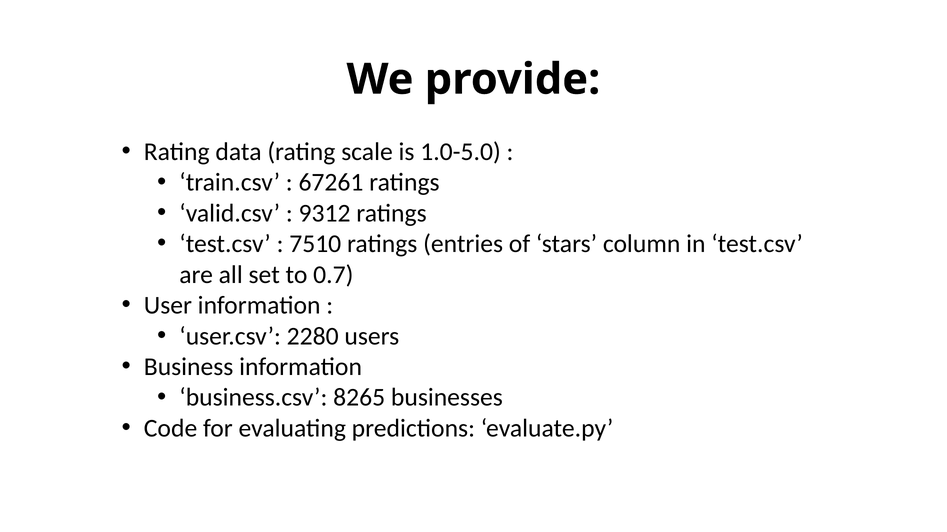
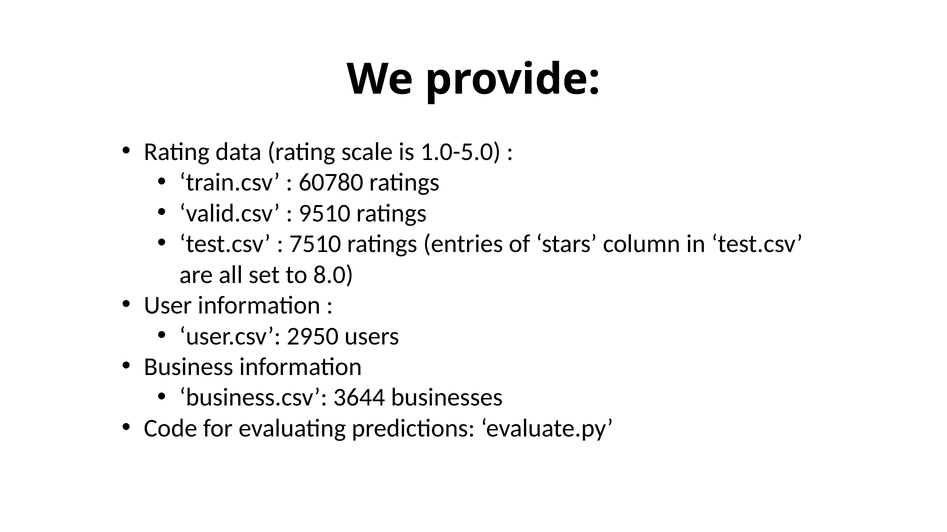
67261: 67261 -> 60780
9312: 9312 -> 9510
0.7: 0.7 -> 8.0
2280: 2280 -> 2950
8265: 8265 -> 3644
